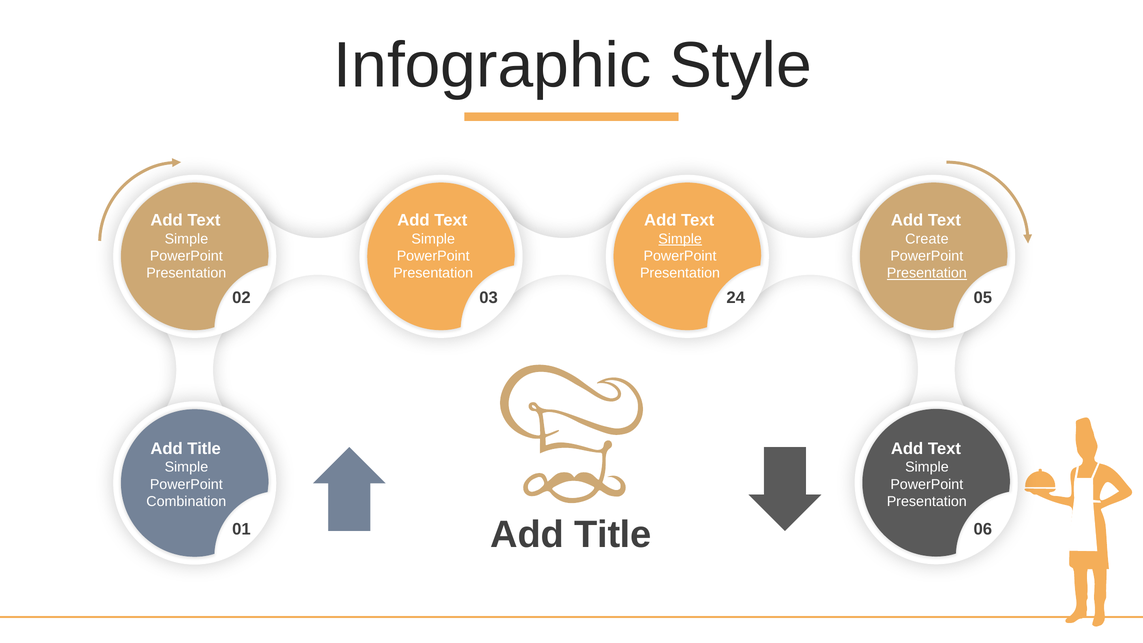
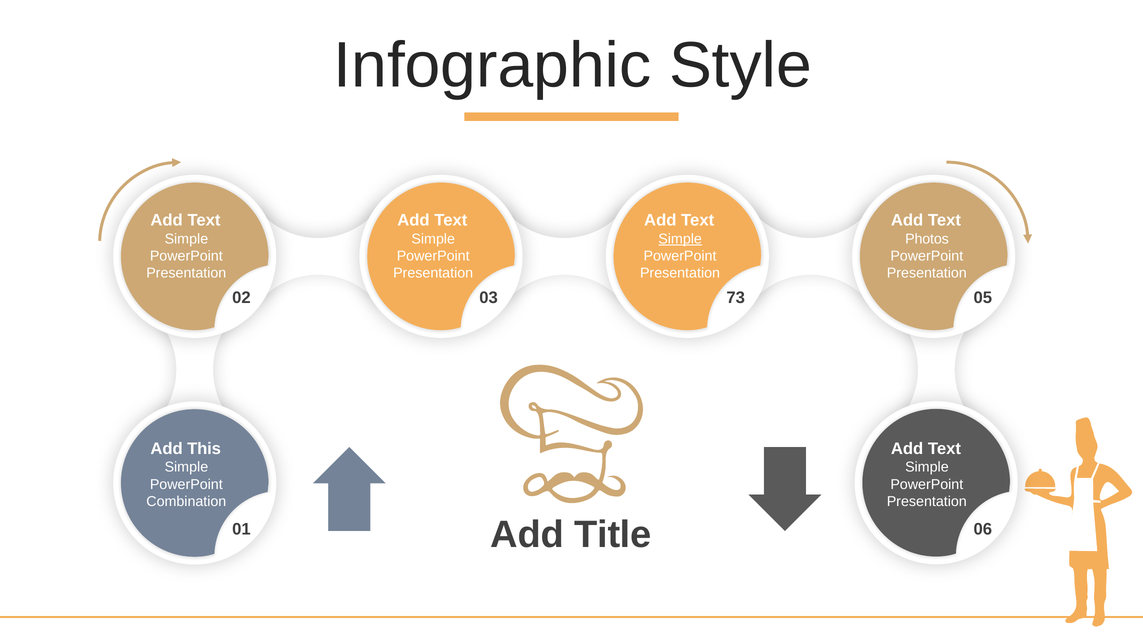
Create: Create -> Photos
Presentation at (927, 273) underline: present -> none
24: 24 -> 73
Title at (204, 448): Title -> This
